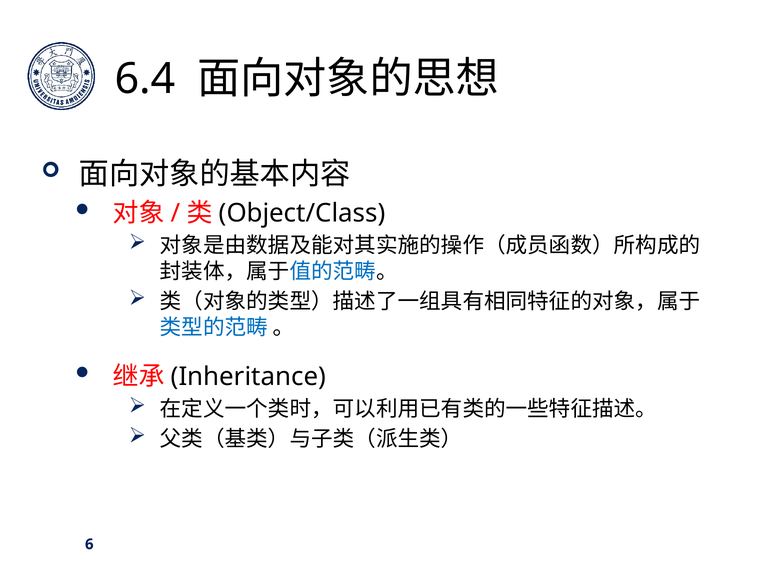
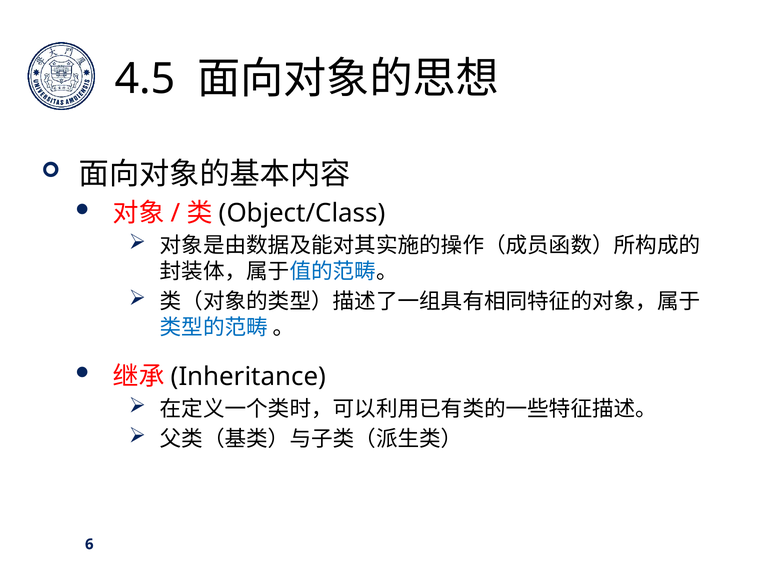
6.4: 6.4 -> 4.5
